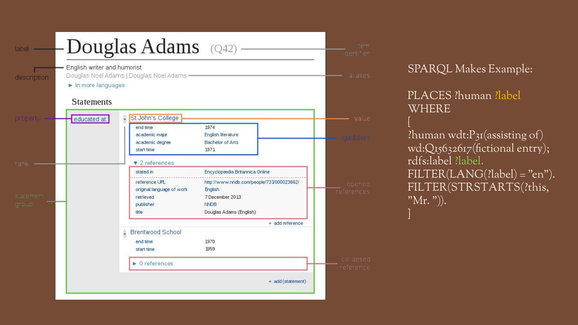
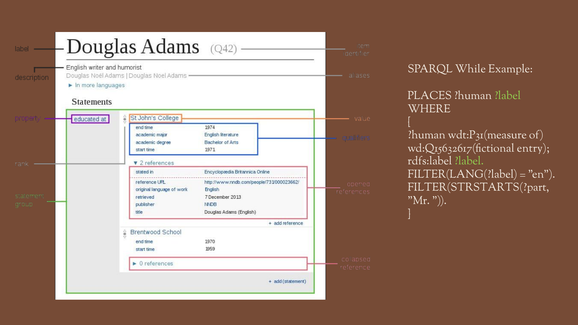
Makes: Makes -> While
?label at (508, 96) colour: yellow -> light green
wdt:P31(assisting: wdt:P31(assisting -> wdt:P31(measure
FILTER(STRSTARTS(?this: FILTER(STRSTARTS(?this -> FILTER(STRSTARTS(?part
